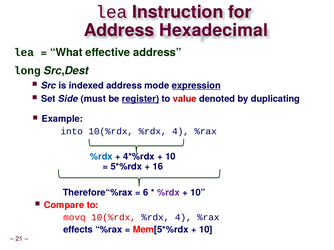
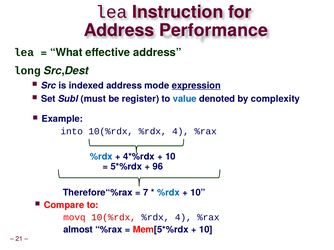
Hexadecimal: Hexadecimal -> Performance
Side: Side -> Subl
register underline: present -> none
value colour: red -> blue
duplicating: duplicating -> complexity
16: 16 -> 96
6: 6 -> 7
%rdx at (168, 193) colour: purple -> blue
effects: effects -> almost
